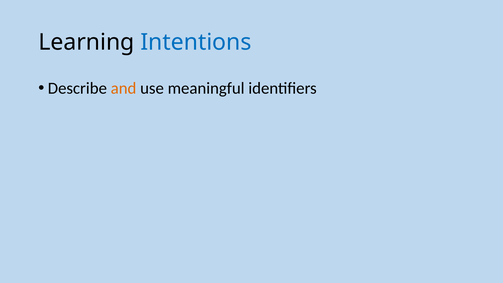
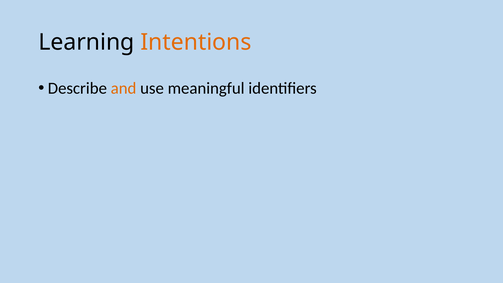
Intentions colour: blue -> orange
